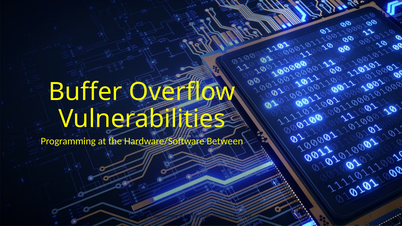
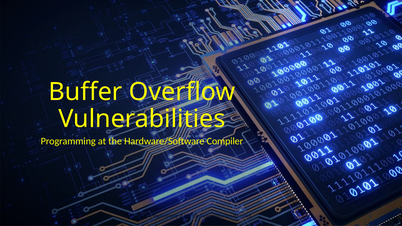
Between: Between -> Compiler
